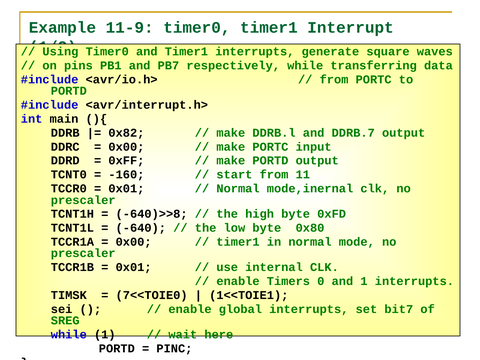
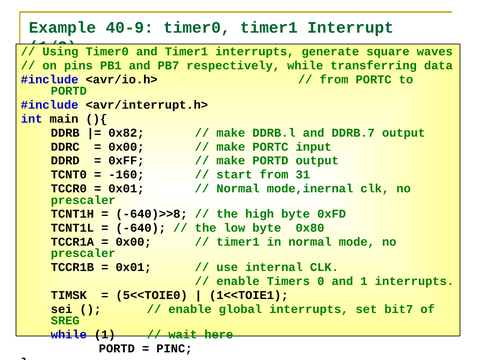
11-9: 11-9 -> 40-9
11: 11 -> 31
7<<TOIE0: 7<<TOIE0 -> 5<<TOIE0
